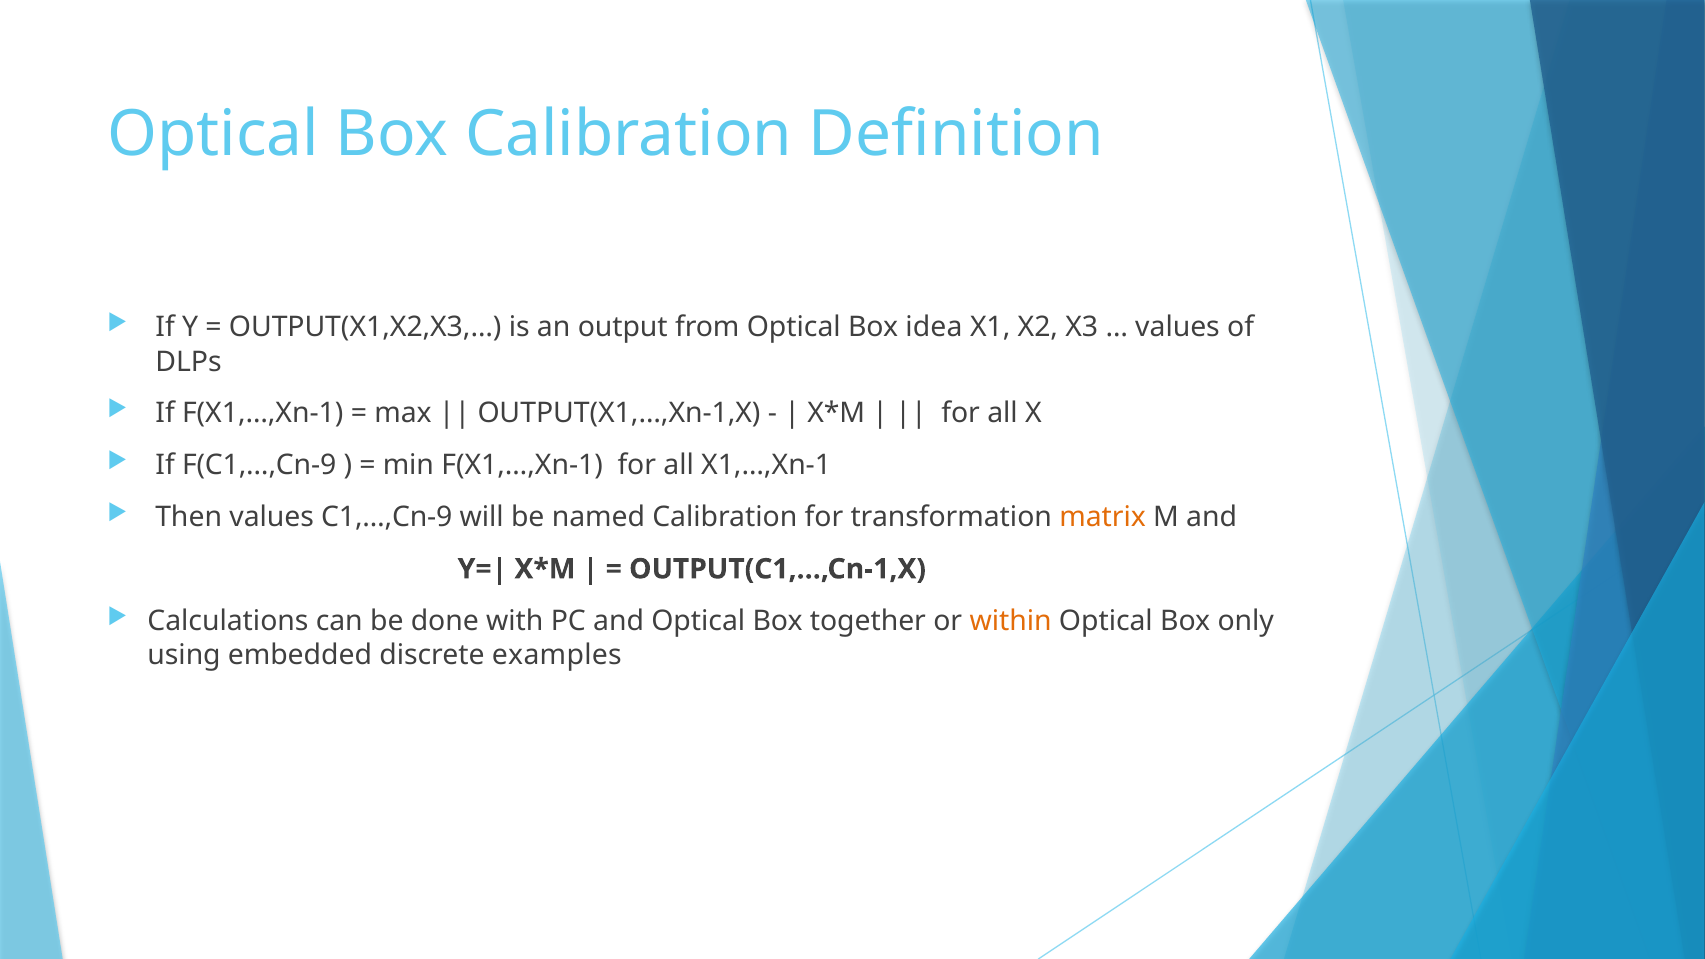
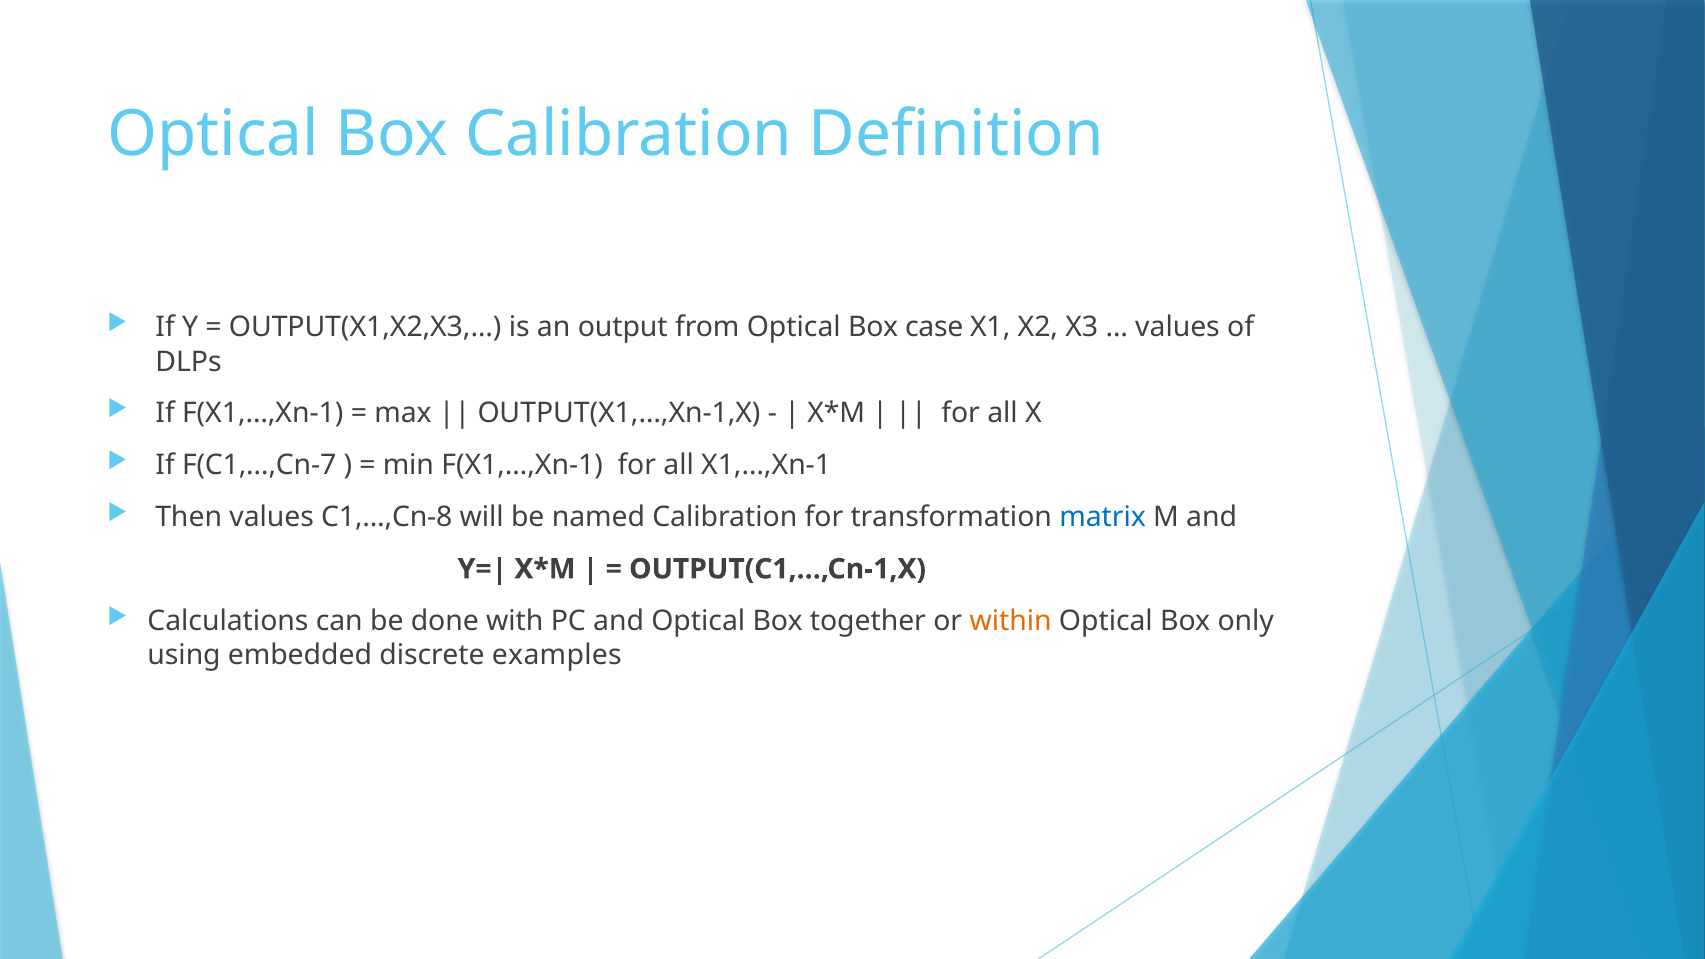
idea: idea -> case
F(C1,…,Cn-9: F(C1,…,Cn-9 -> F(C1,…,Cn-7
C1,…,Cn-9: C1,…,Cn-9 -> C1,…,Cn-8
matrix colour: orange -> blue
